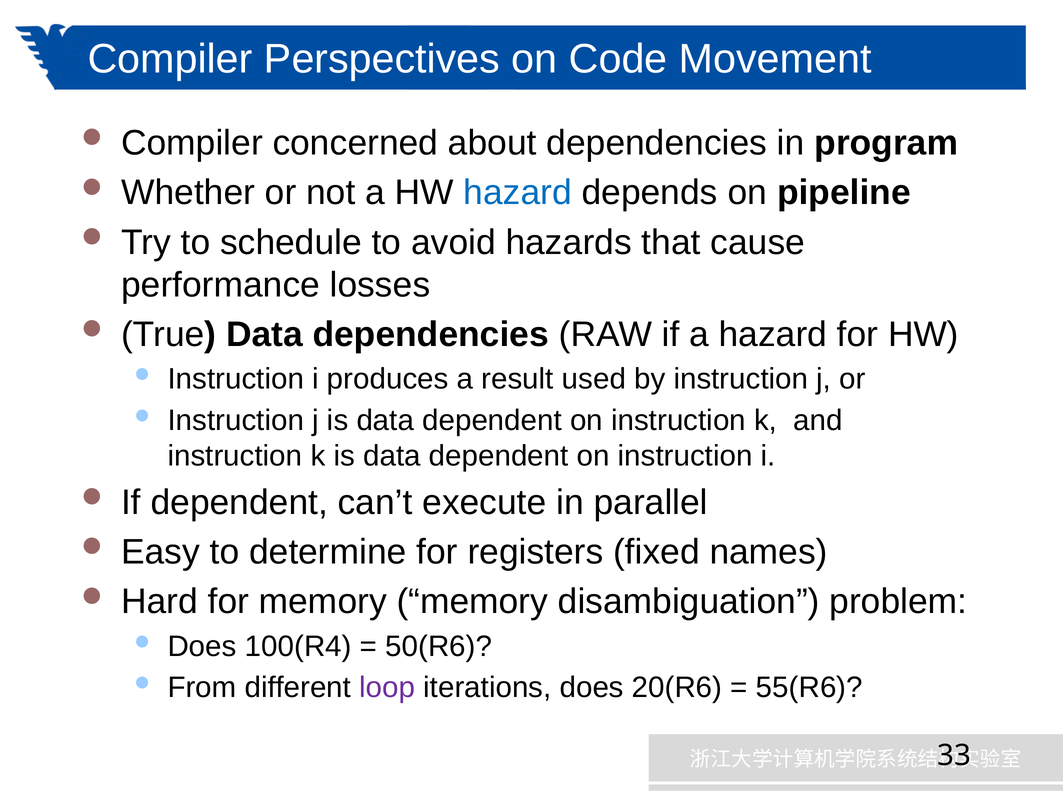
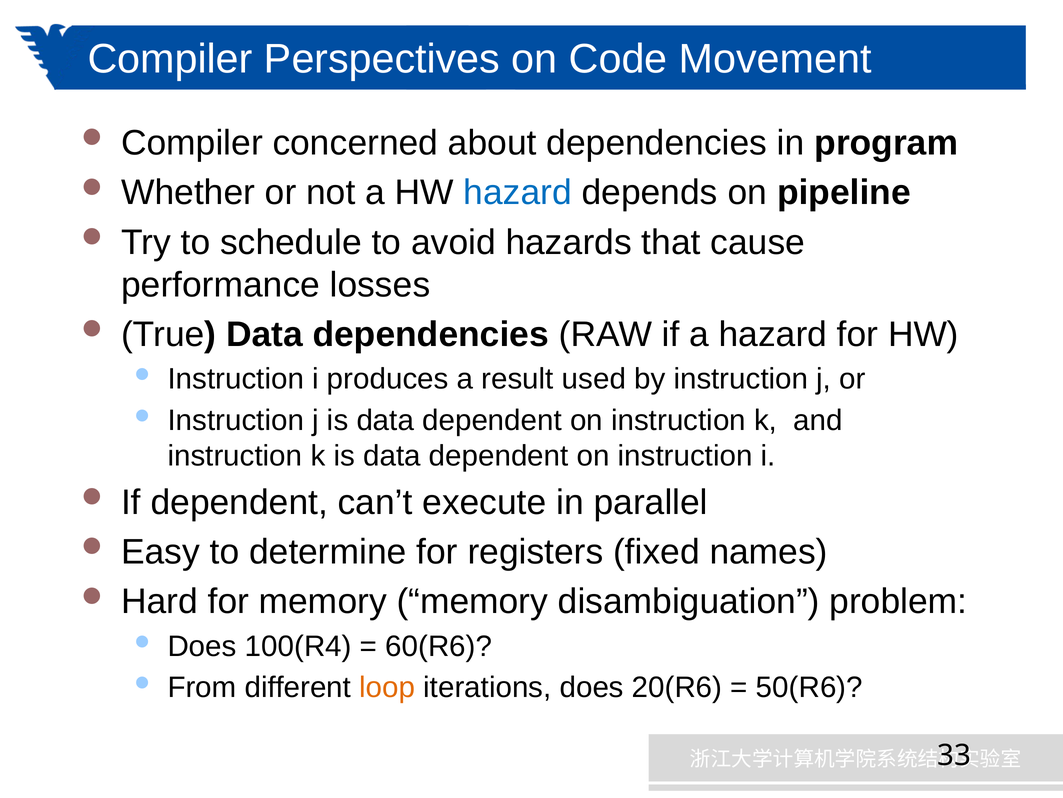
50(R6: 50(R6 -> 60(R6
loop colour: purple -> orange
55(R6: 55(R6 -> 50(R6
